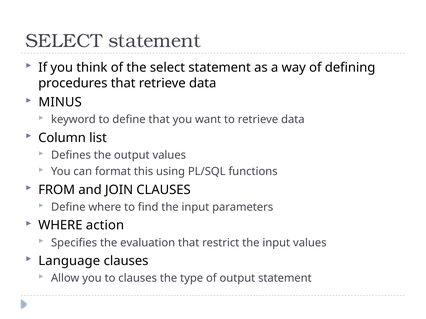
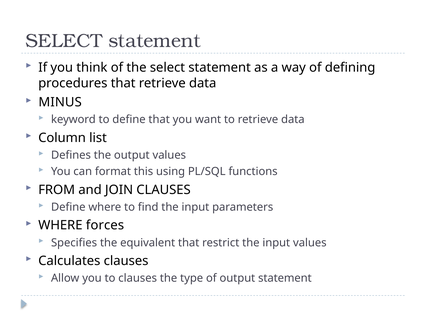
action: action -> forces
evaluation: evaluation -> equivalent
Language: Language -> Calculates
